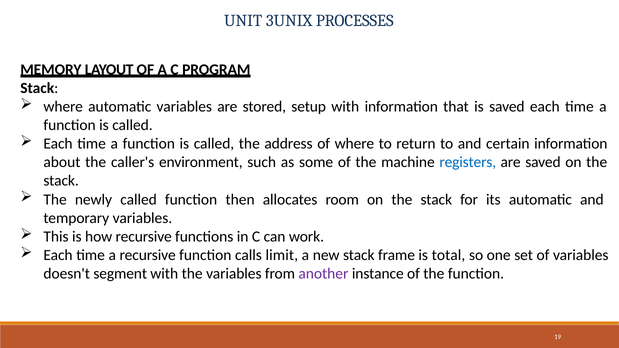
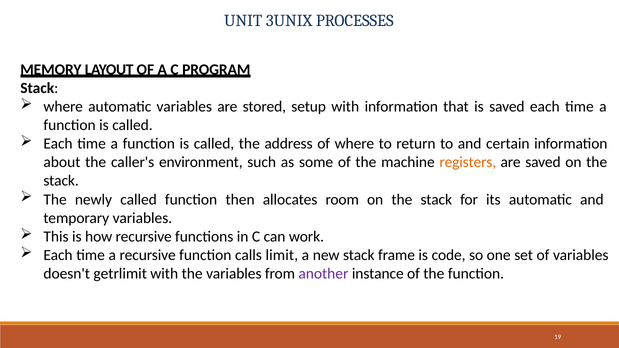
registers colour: blue -> orange
total: total -> code
segment: segment -> getrlimit
